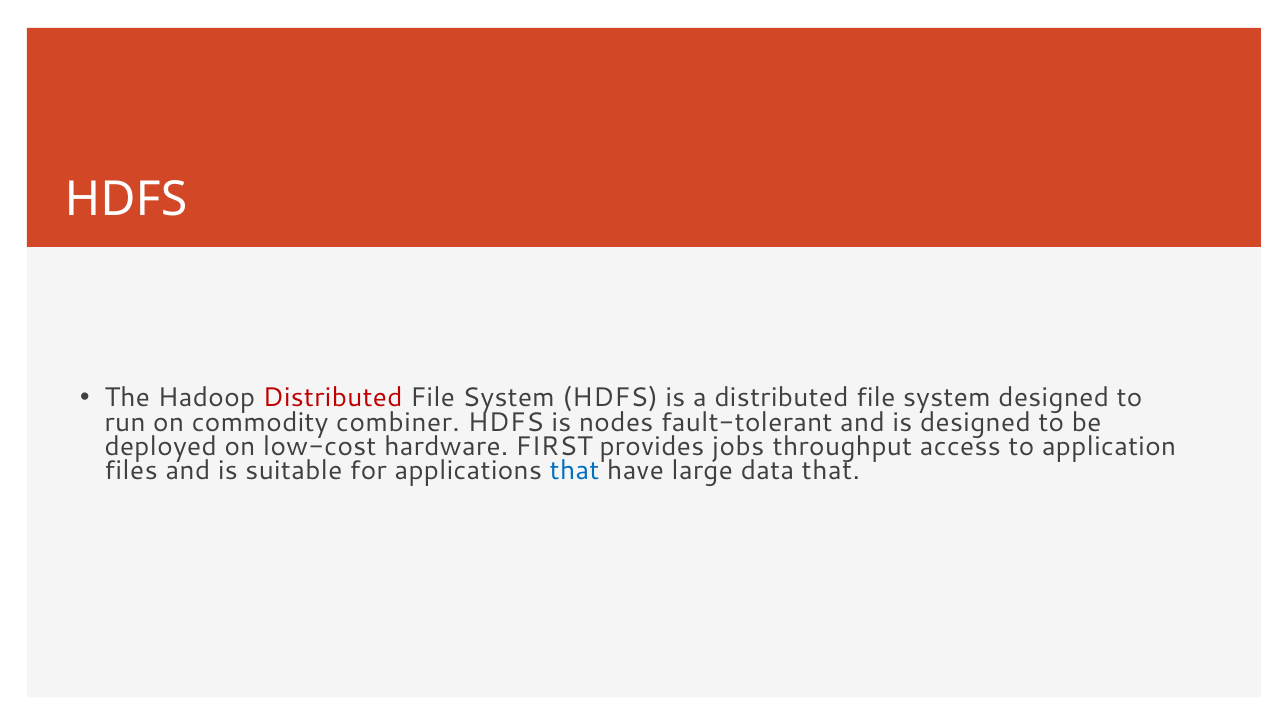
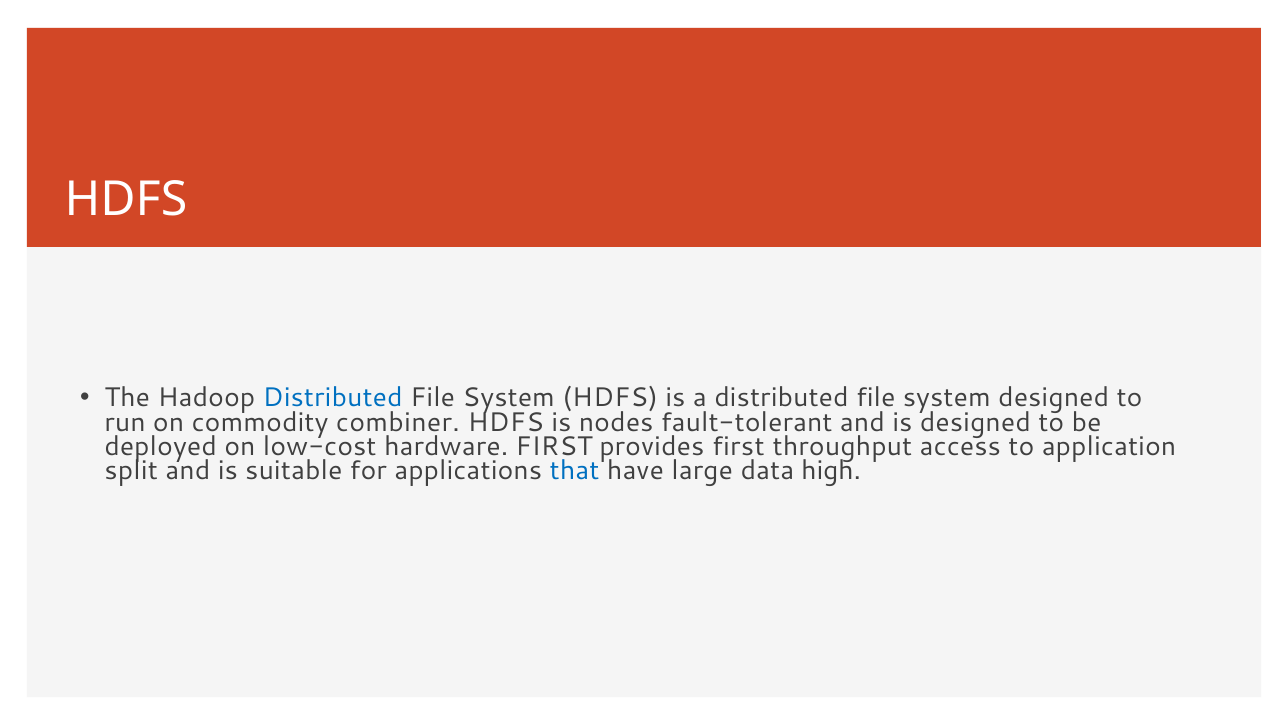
Distributed at (333, 398) colour: red -> blue
provides jobs: jobs -> first
files: files -> split
data that: that -> high
